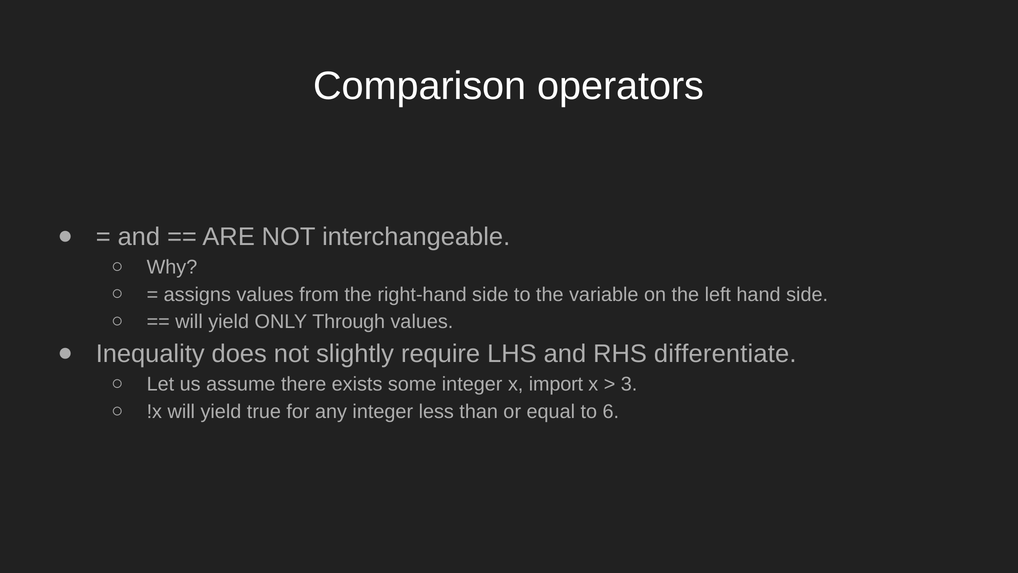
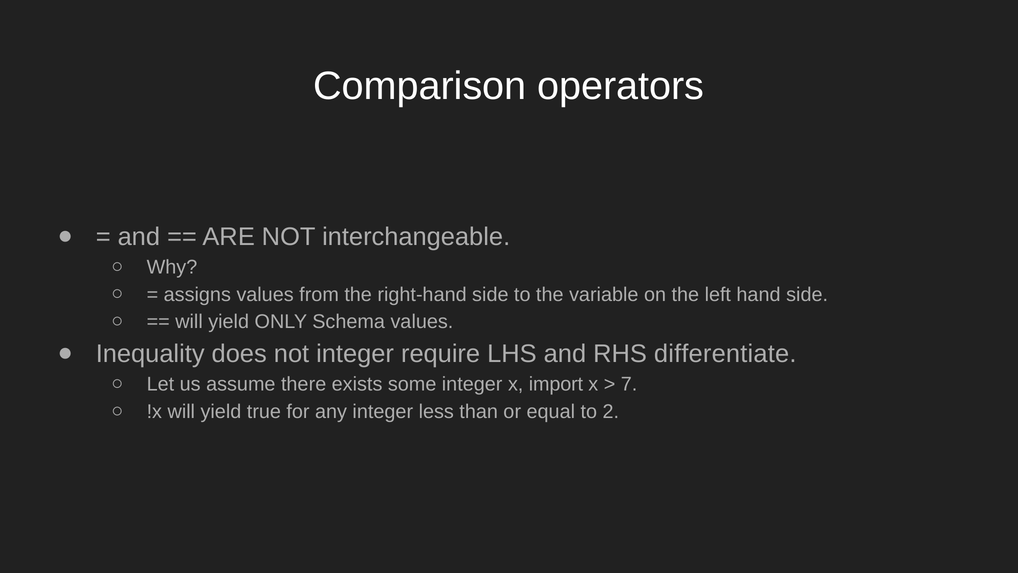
Through: Through -> Schema
not slightly: slightly -> integer
3: 3 -> 7
6: 6 -> 2
